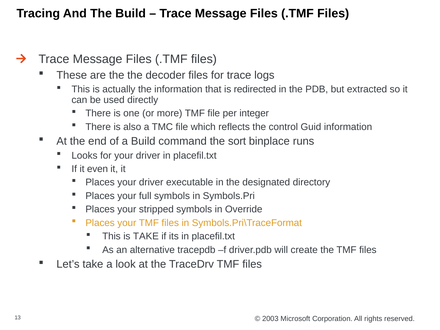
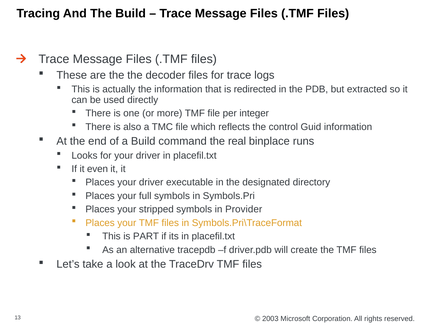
sort: sort -> real
Override: Override -> Provider
is TAKE: TAKE -> PART
